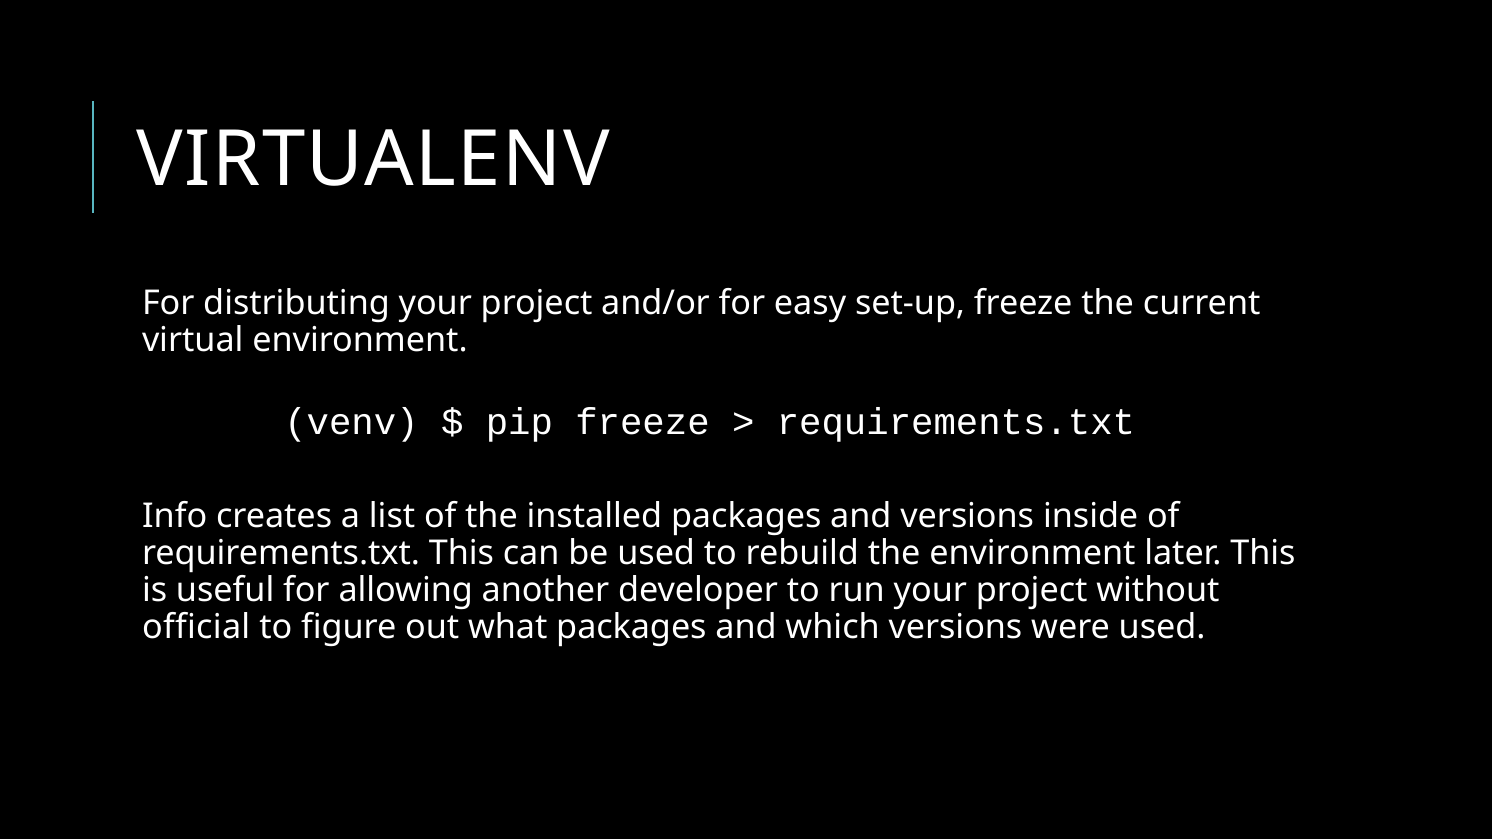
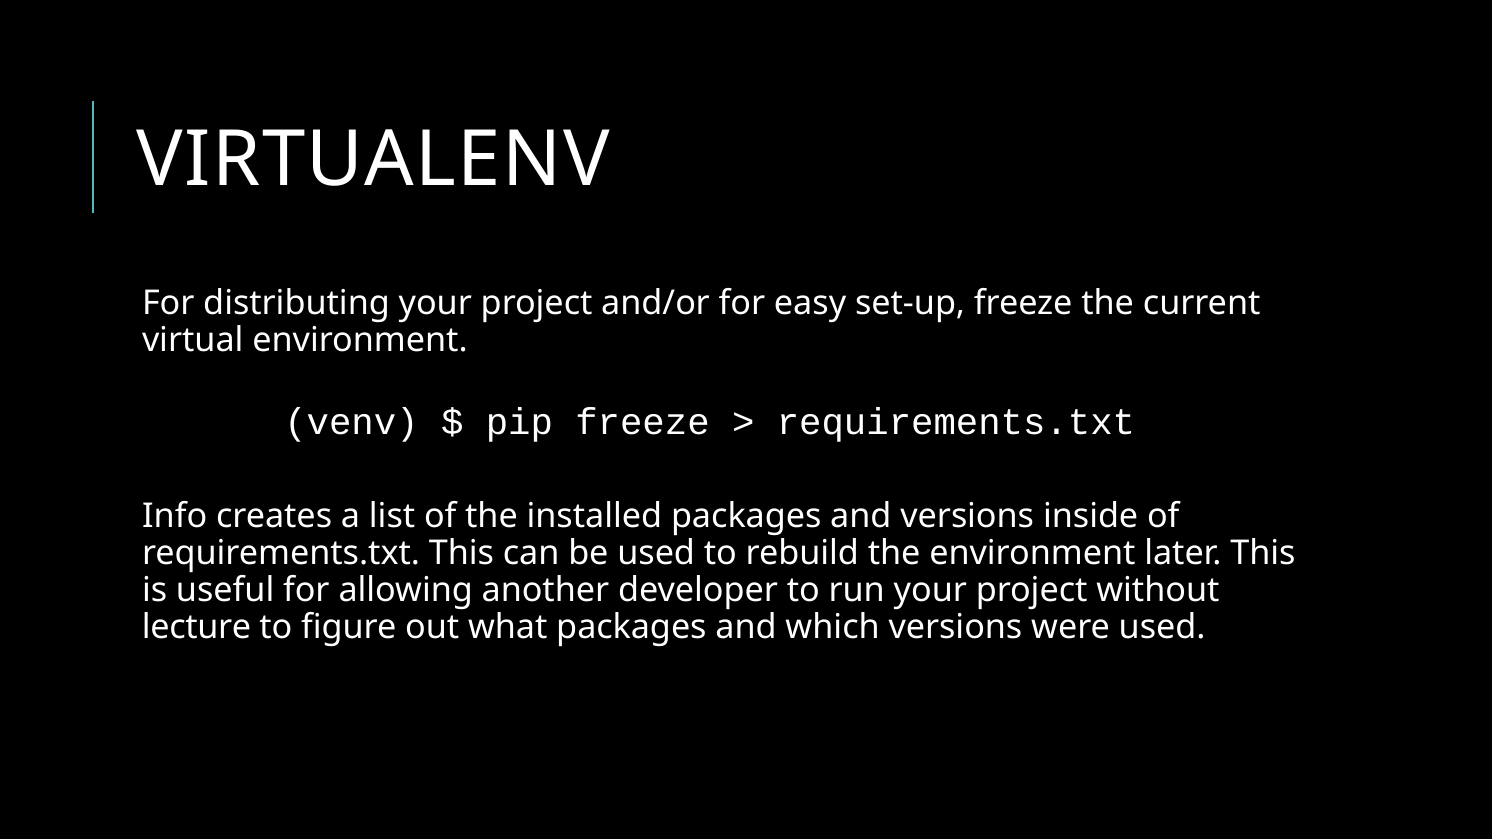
official: official -> lecture
